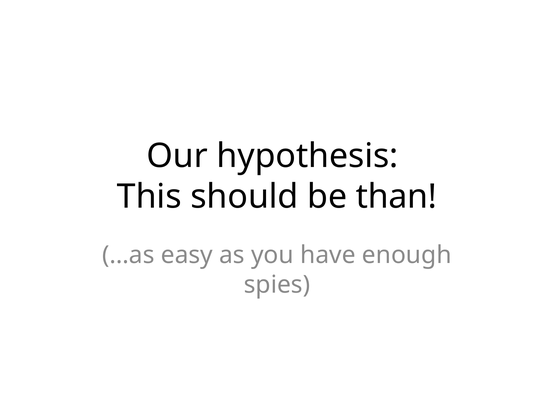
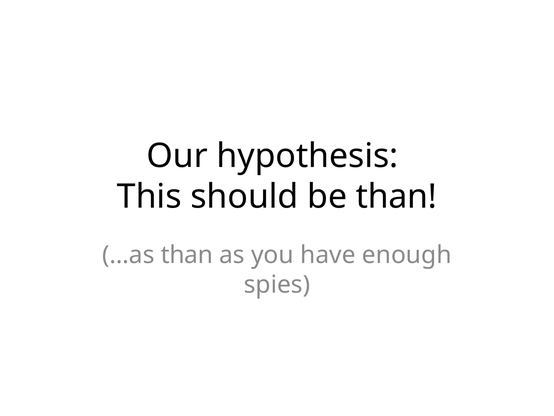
…as easy: easy -> than
